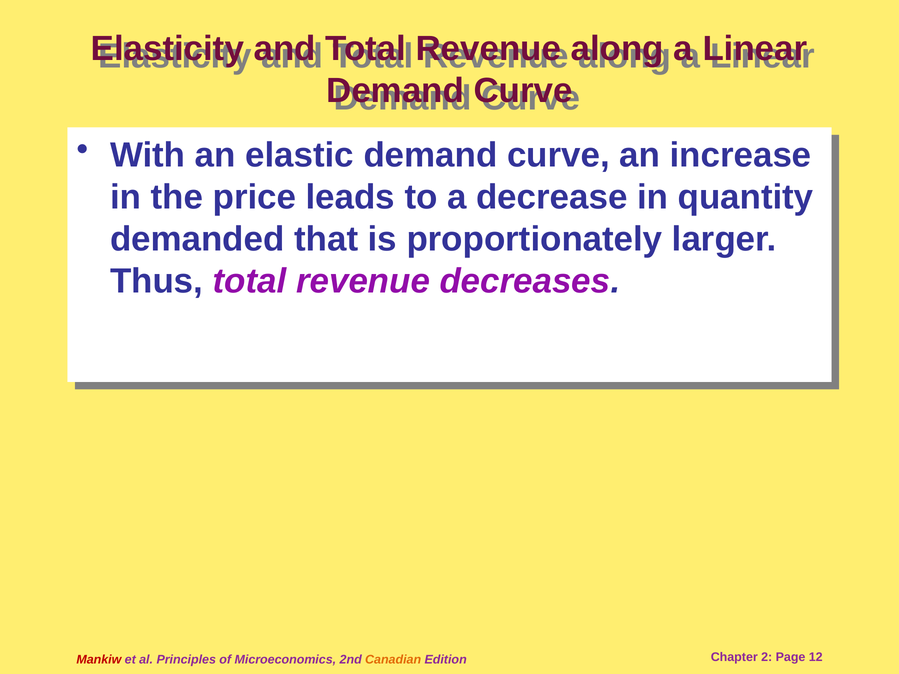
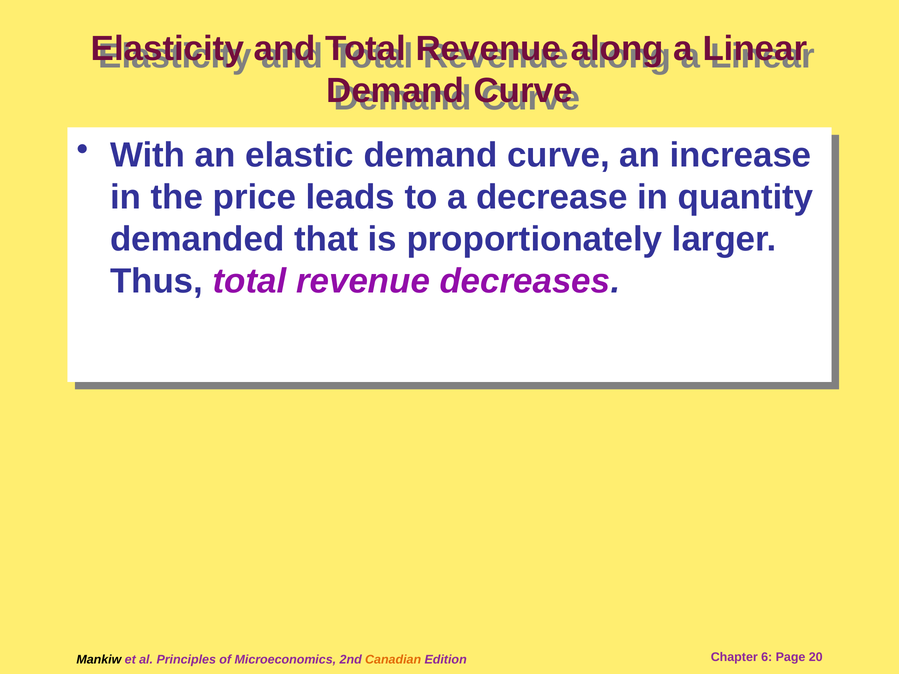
Mankiw colour: red -> black
2: 2 -> 6
12: 12 -> 20
